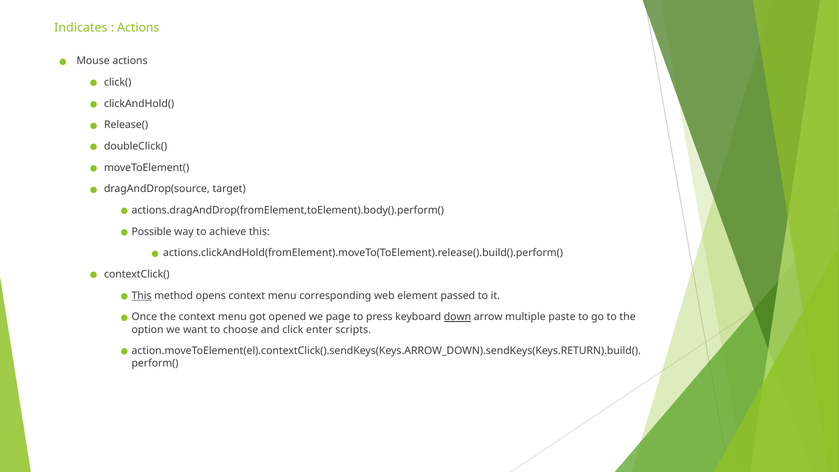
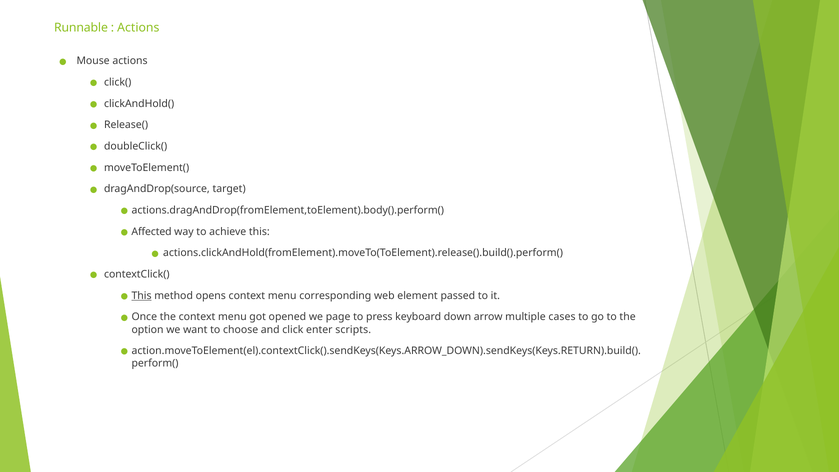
Indicates: Indicates -> Runnable
Possible: Possible -> Affected
down underline: present -> none
paste: paste -> cases
